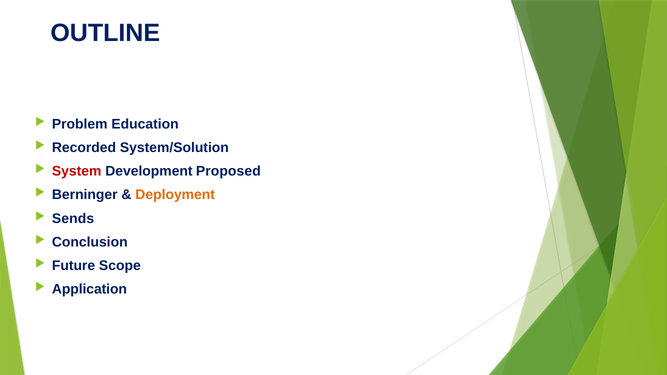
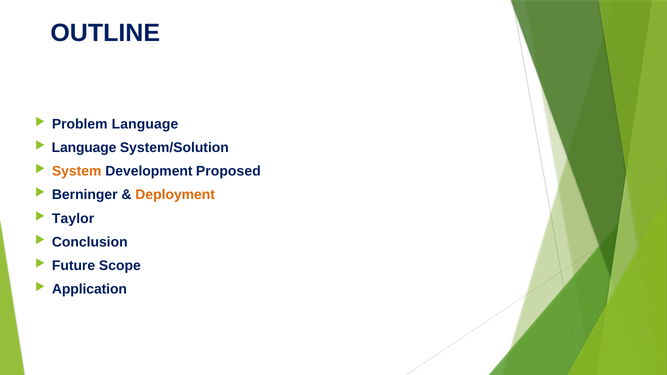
Problem Education: Education -> Language
Recorded at (84, 148): Recorded -> Language
System colour: red -> orange
Sends: Sends -> Taylor
